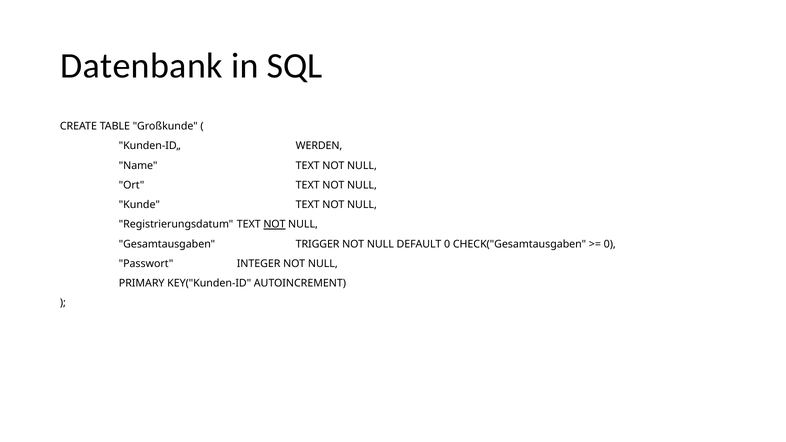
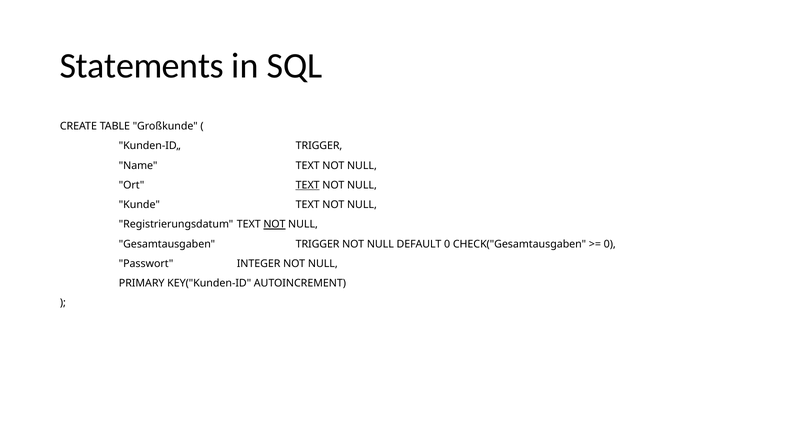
Datenbank: Datenbank -> Statements
Kunden-ID„ WERDEN: WERDEN -> TRIGGER
TEXT at (308, 185) underline: none -> present
